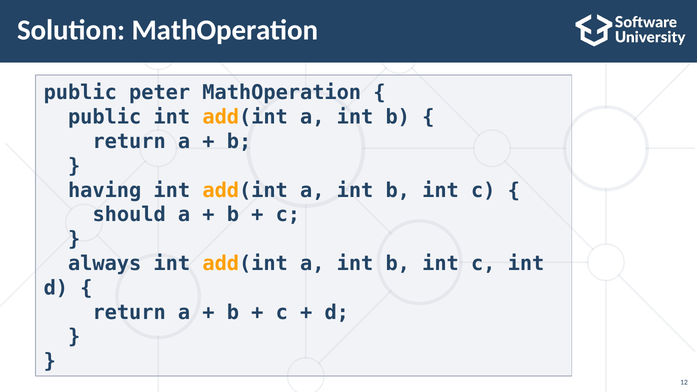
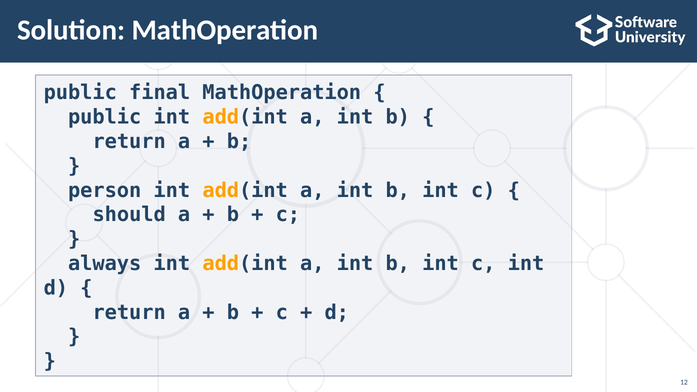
peter: peter -> final
having: having -> person
